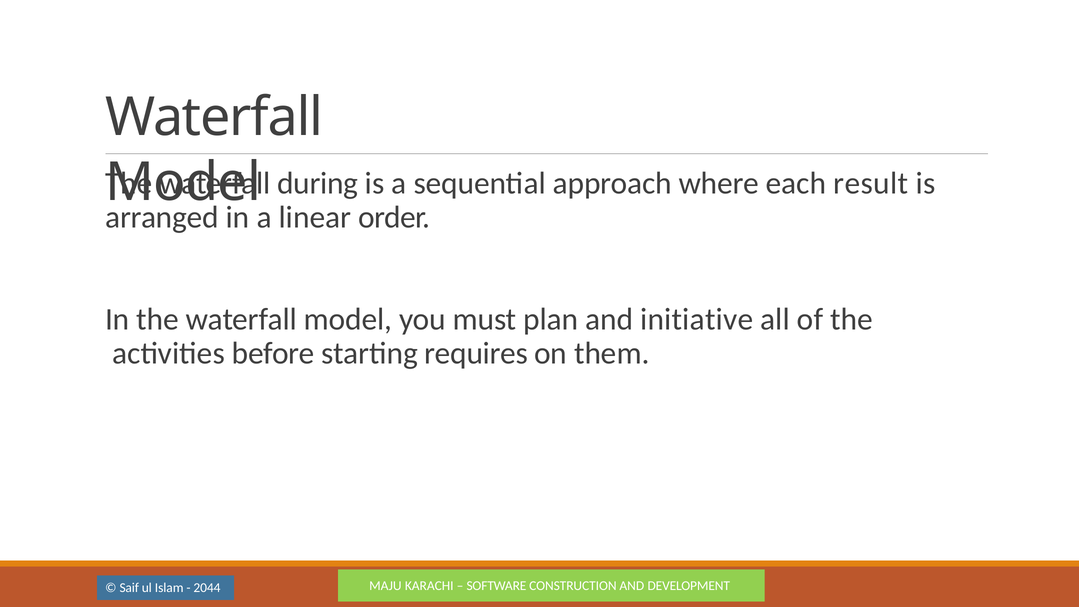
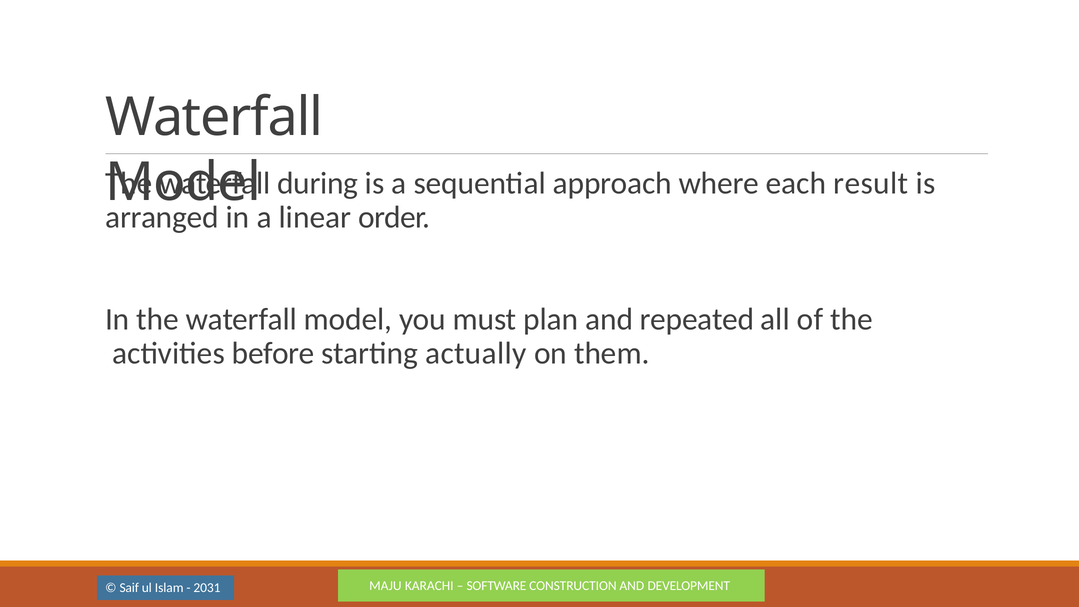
initiative: initiative -> repeated
requires: requires -> actually
2044: 2044 -> 2031
